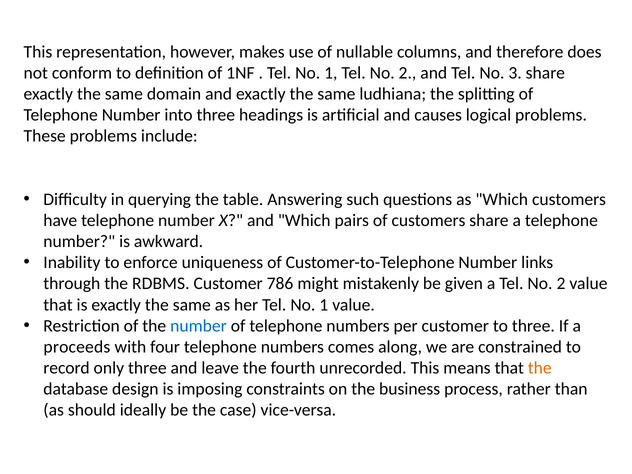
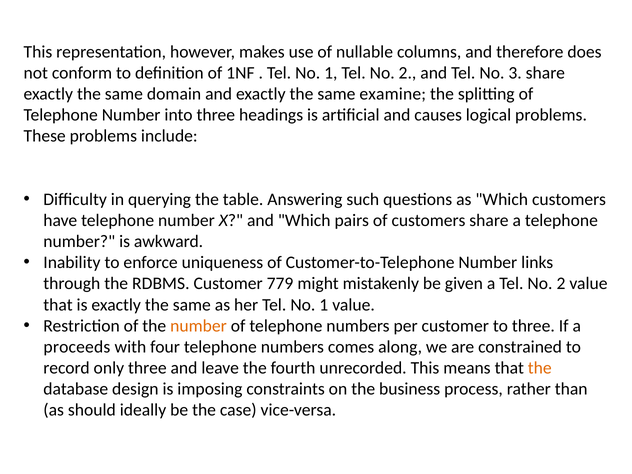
ludhiana: ludhiana -> examine
786: 786 -> 779
number at (199, 326) colour: blue -> orange
